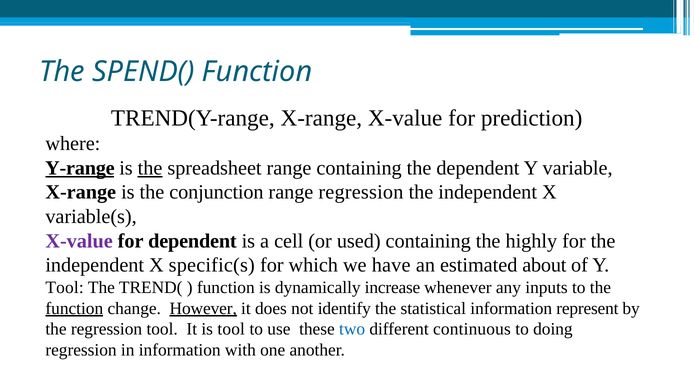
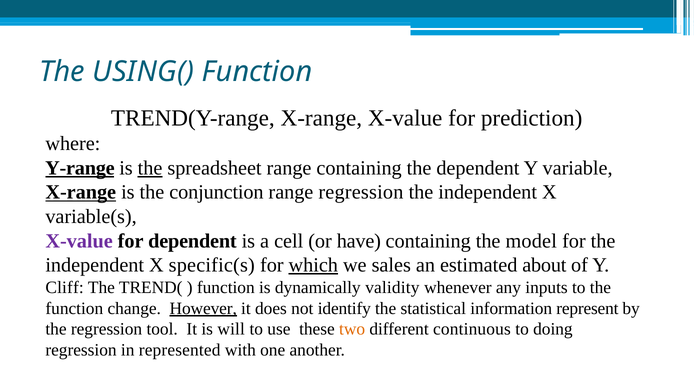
SPEND(: SPEND( -> USING(
X-range at (81, 192) underline: none -> present
used: used -> have
highly: highly -> model
which underline: none -> present
have: have -> sales
Tool at (65, 288): Tool -> Cliff
increase: increase -> validity
function at (74, 309) underline: present -> none
is tool: tool -> will
two colour: blue -> orange
in information: information -> represented
